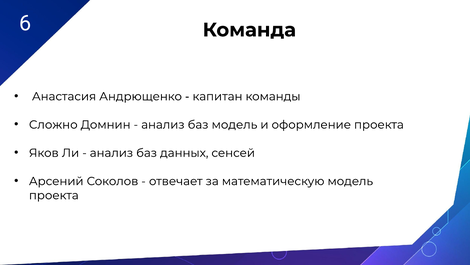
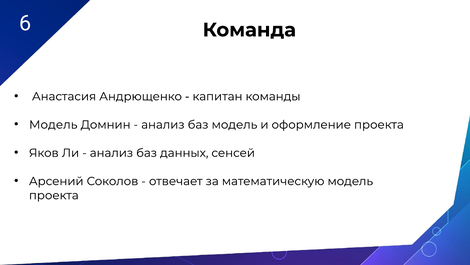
Сложно at (53, 124): Сложно -> Модель
